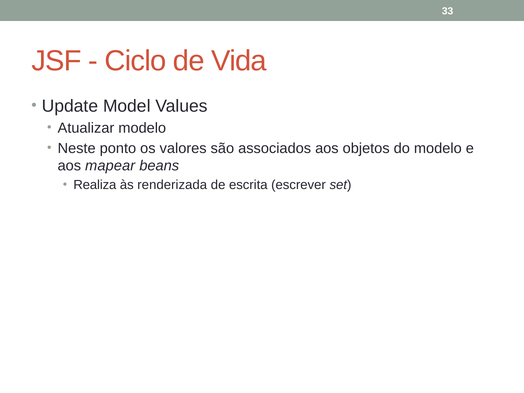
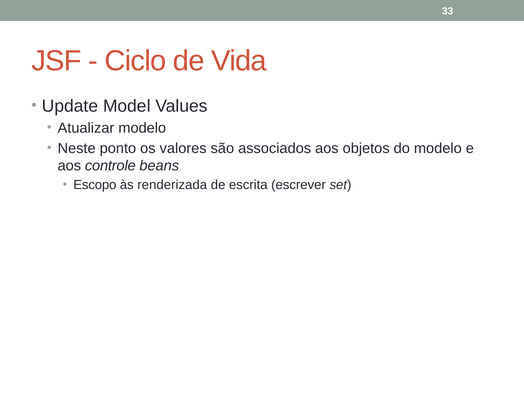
mapear: mapear -> controle
Realiza: Realiza -> Escopo
